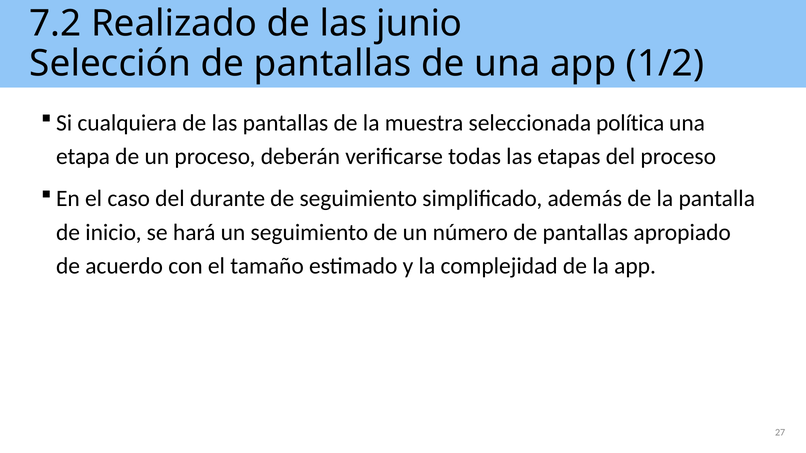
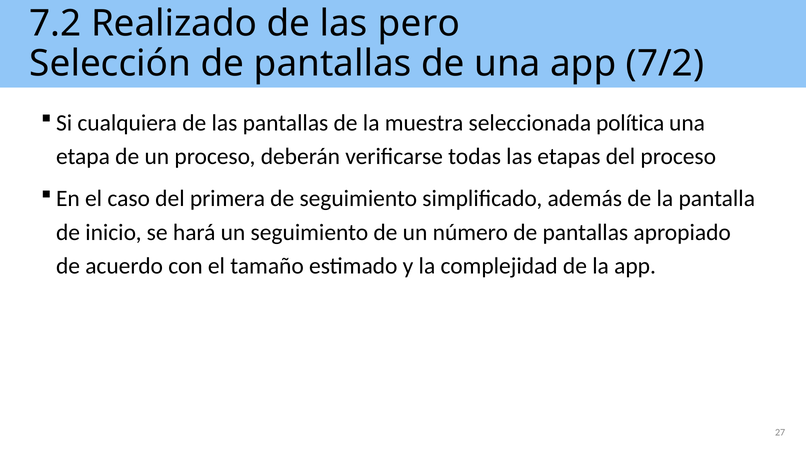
junio: junio -> pero
1/2: 1/2 -> 7/2
durante: durante -> primera
